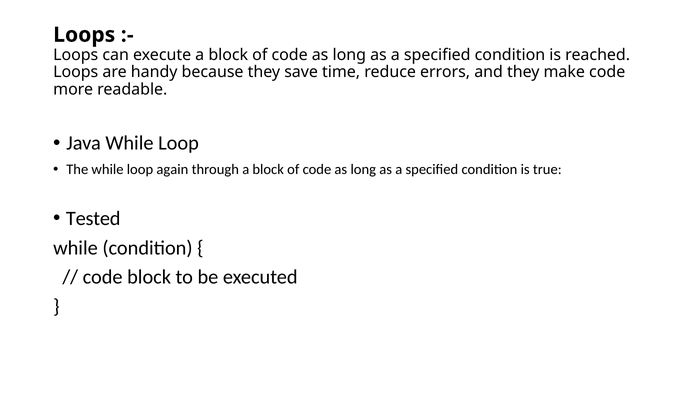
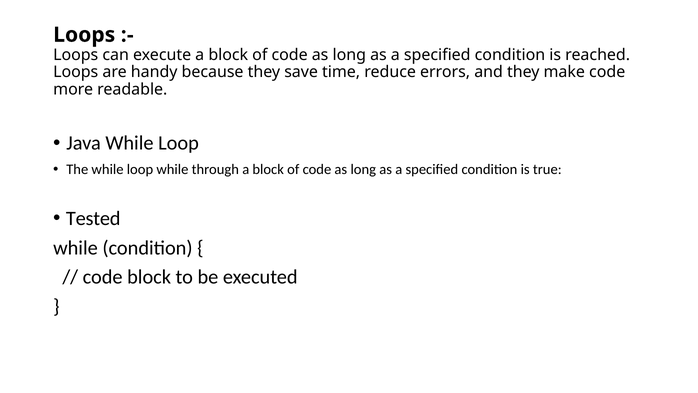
loop again: again -> while
